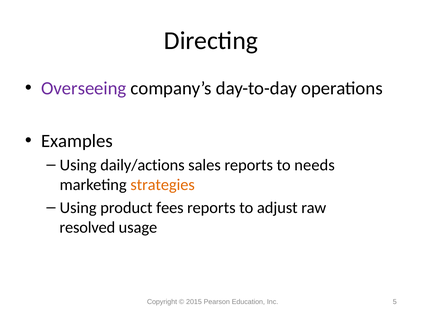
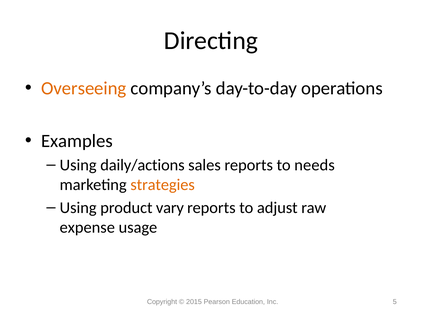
Overseeing colour: purple -> orange
fees: fees -> vary
resolved: resolved -> expense
